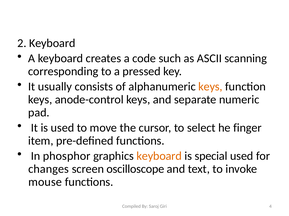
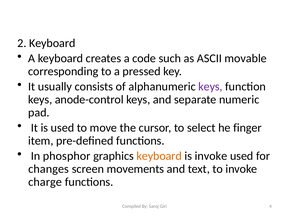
scanning: scanning -> movable
keys at (210, 87) colour: orange -> purple
is special: special -> invoke
oscilloscope: oscilloscope -> movements
mouse: mouse -> charge
